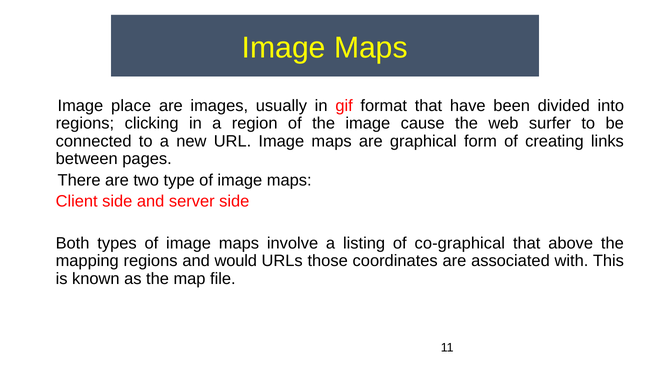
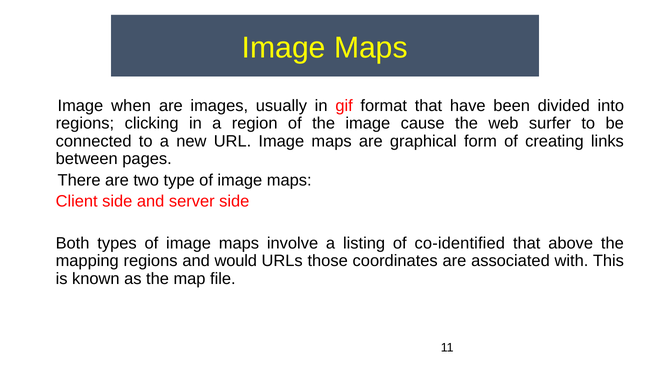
place: place -> when
co-graphical: co-graphical -> co-identified
